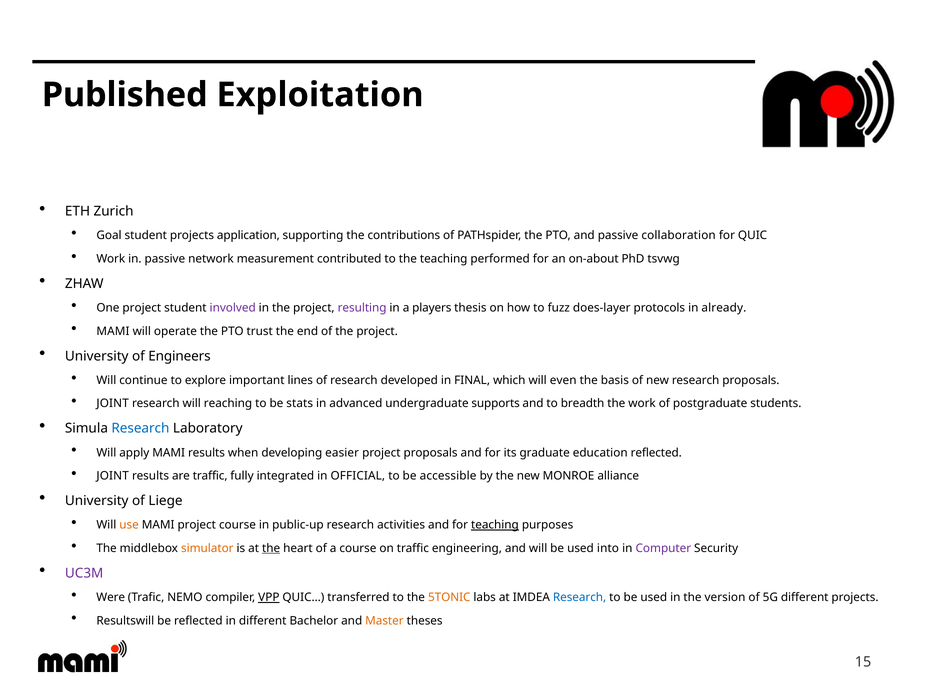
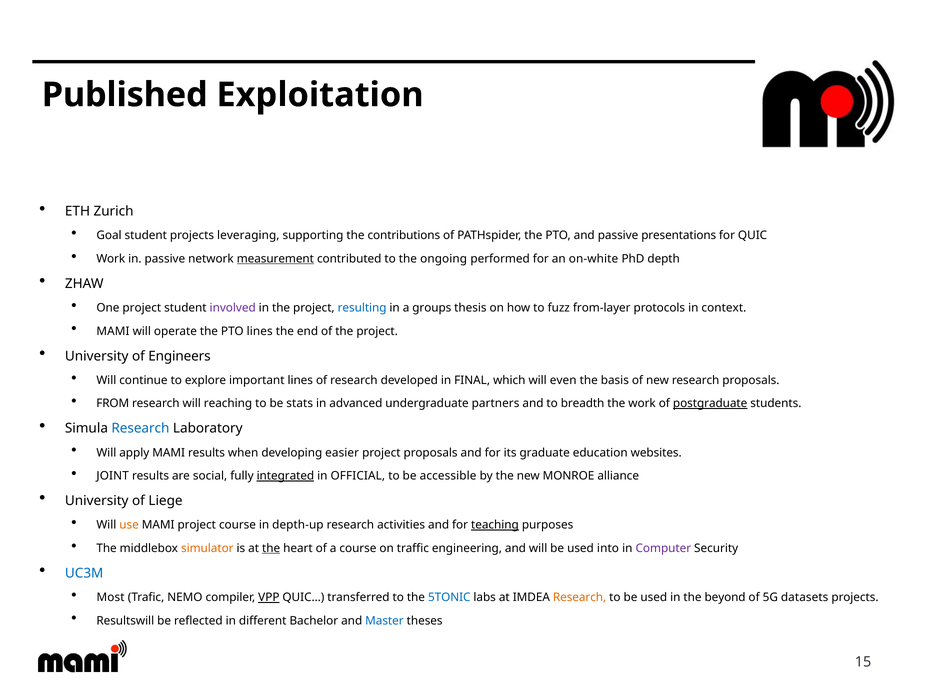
application: application -> leveraging
collaboration: collaboration -> presentations
measurement underline: none -> present
the teaching: teaching -> ongoing
on-about: on-about -> on-white
tsvwg: tsvwg -> depth
resulting colour: purple -> blue
players: players -> groups
does-layer: does-layer -> from-layer
already: already -> context
PTO trust: trust -> lines
JOINT at (113, 403): JOINT -> FROM
supports: supports -> partners
postgraduate underline: none -> present
education reflected: reflected -> websites
are traffic: traffic -> social
integrated underline: none -> present
public-up: public-up -> depth-up
UC3M colour: purple -> blue
Were: Were -> Most
5TONIC colour: orange -> blue
Research at (580, 597) colour: blue -> orange
version: version -> beyond
5G different: different -> datasets
Master colour: orange -> blue
